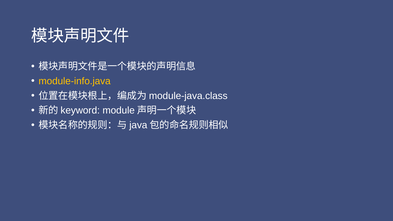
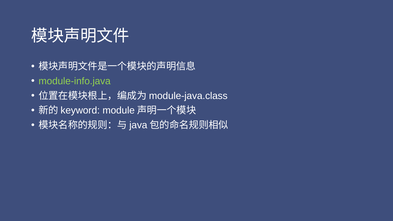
module-info.java colour: yellow -> light green
